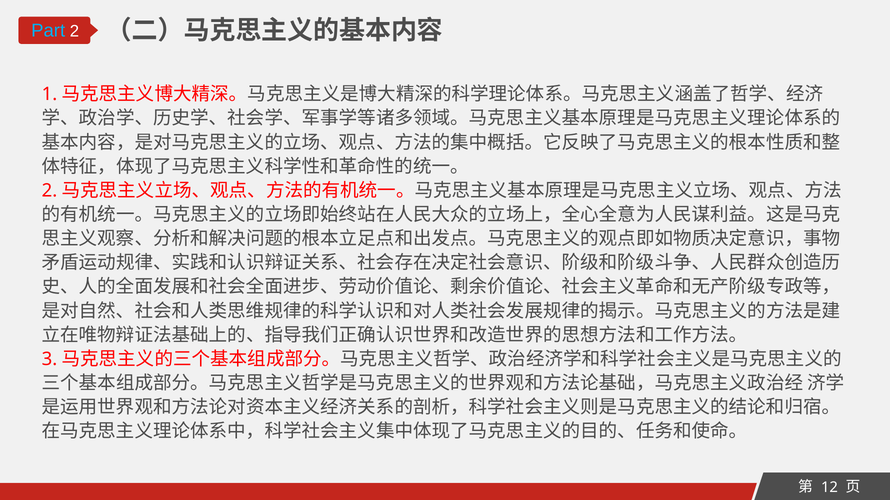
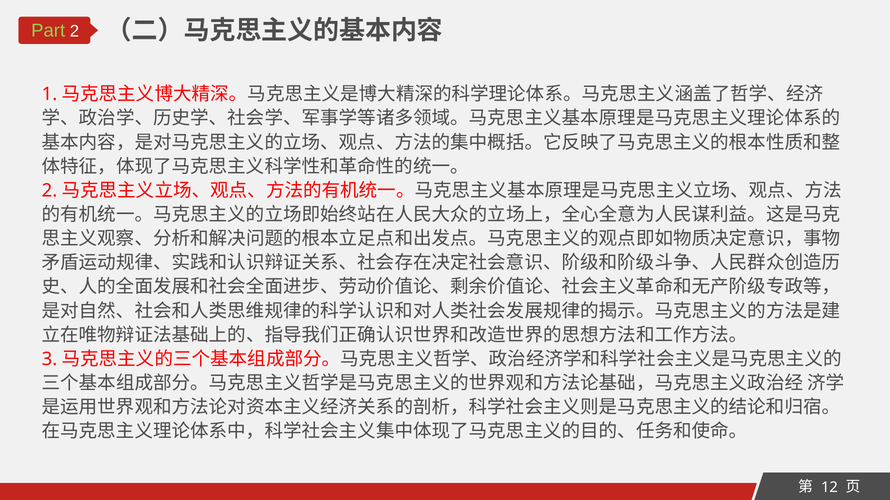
Part colour: light blue -> light green
